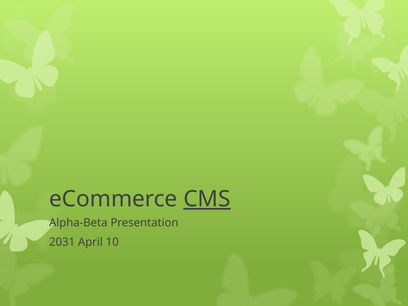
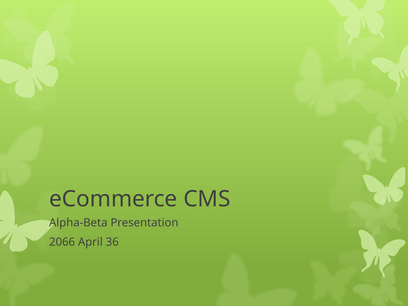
CMS underline: present -> none
2031: 2031 -> 2066
10: 10 -> 36
